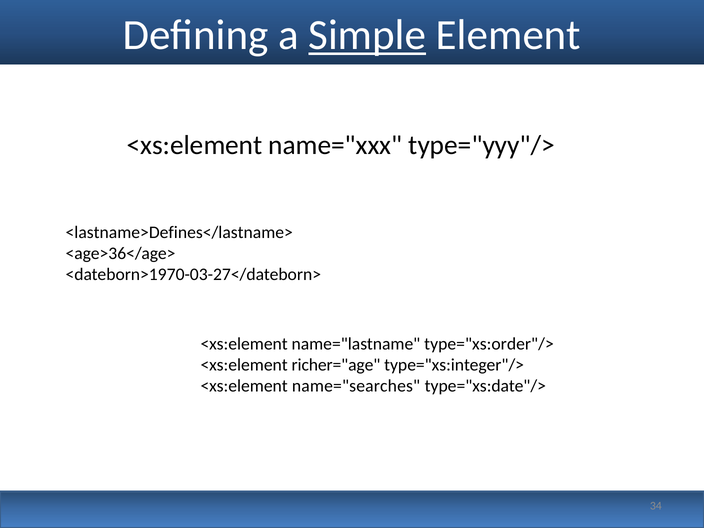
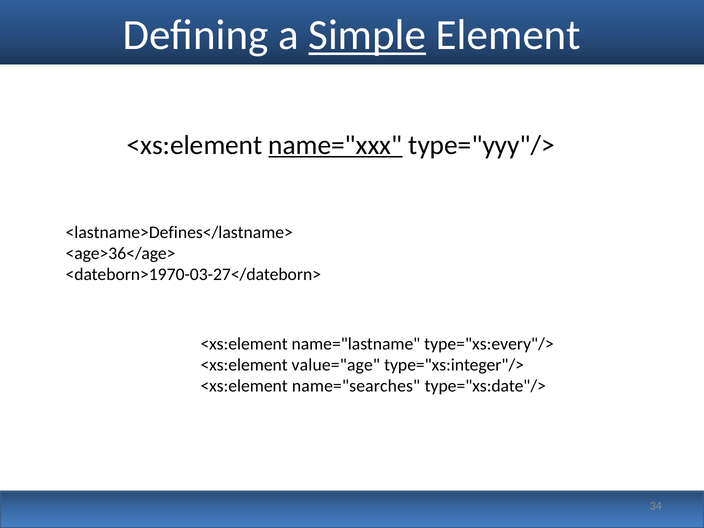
name="xxx underline: none -> present
type="xs:order"/>: type="xs:order"/> -> type="xs:every"/>
richer="age: richer="age -> value="age
